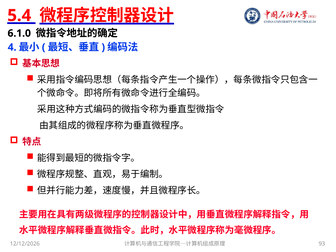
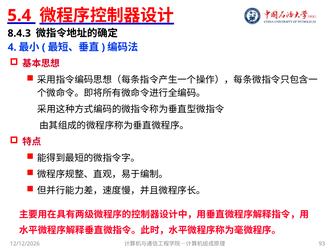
6.1.0: 6.1.0 -> 8.4.3
